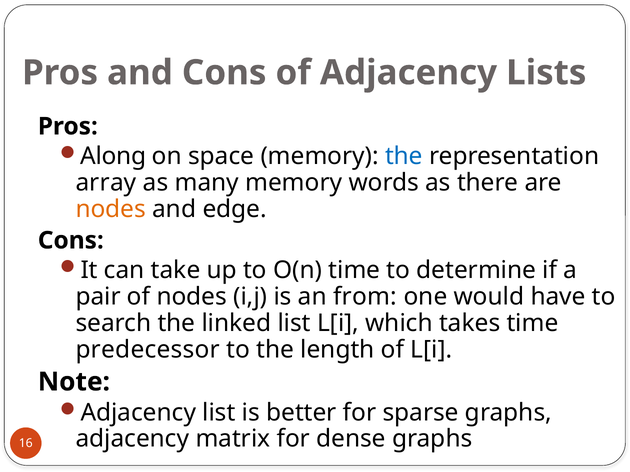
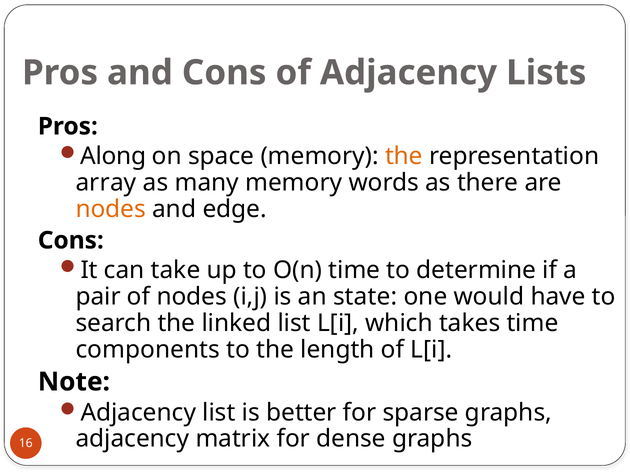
the at (404, 156) colour: blue -> orange
from: from -> state
predecessor: predecessor -> components
